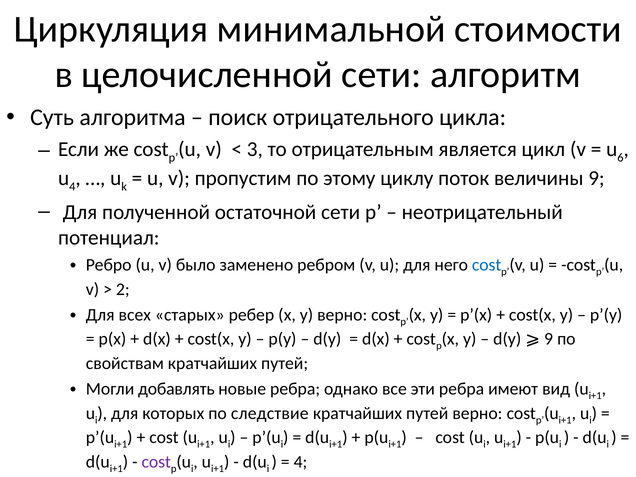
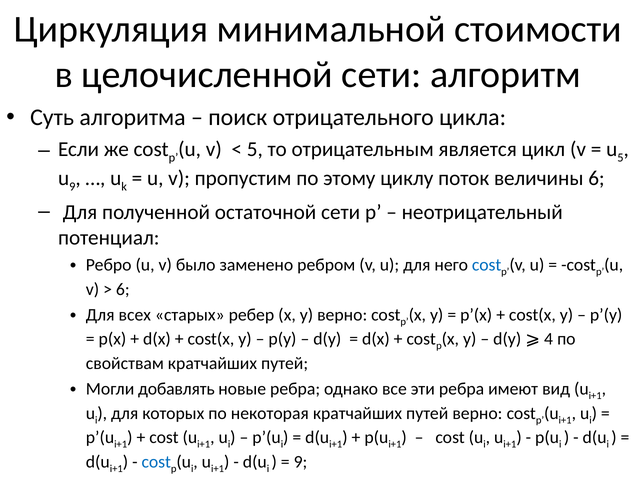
3 at (255, 149): 3 -> 5
u 6: 6 -> 5
u 4: 4 -> 9
величины 9: 9 -> 6
2 at (123, 289): 2 -> 6
9 at (549, 339): 9 -> 4
следствие: следствие -> некоторая
cost at (156, 462) colour: purple -> blue
4 at (300, 462): 4 -> 9
